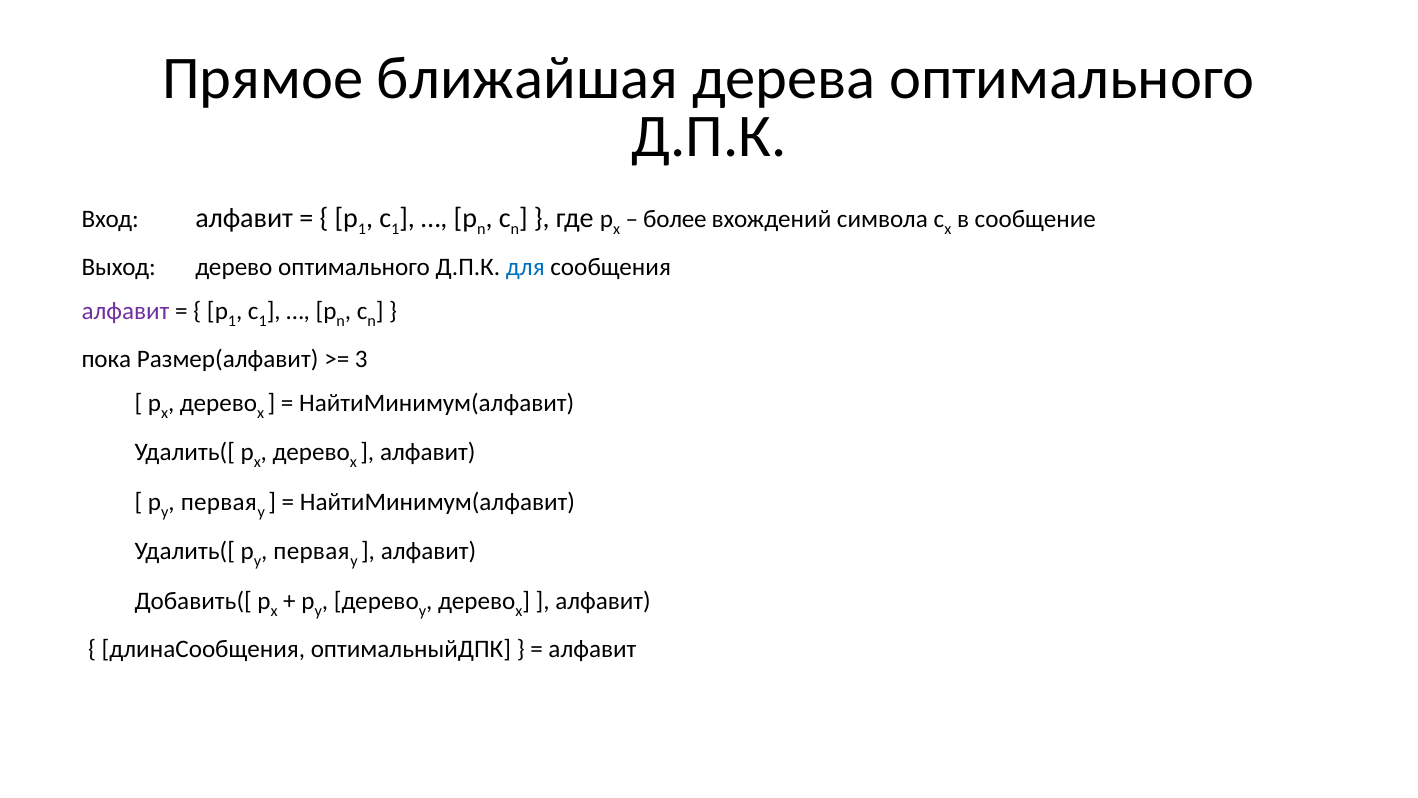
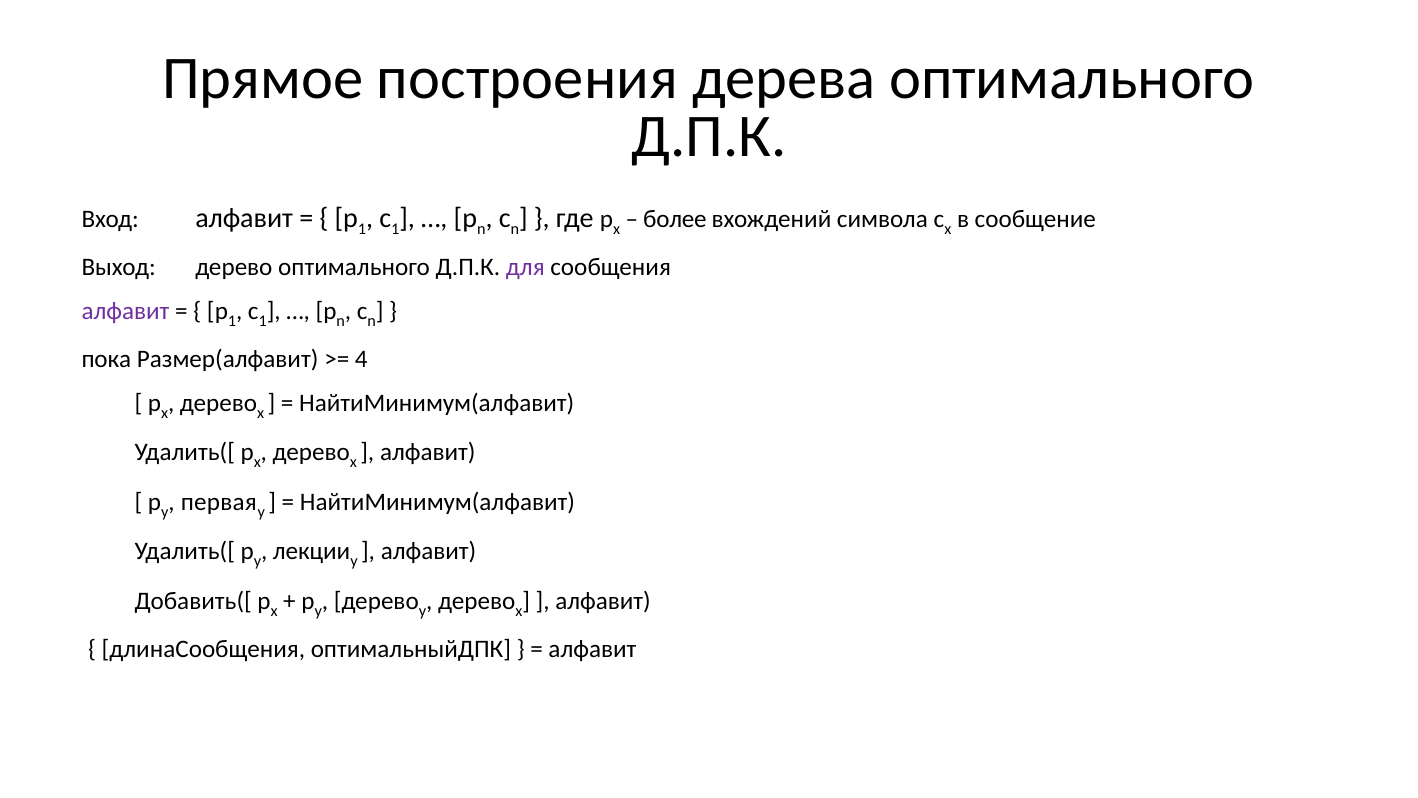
ближайшая: ближайшая -> построения
для colour: blue -> purple
3: 3 -> 4
первая at (311, 551): первая -> лекции
